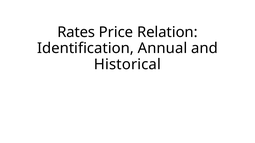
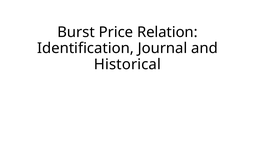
Rates: Rates -> Burst
Annual: Annual -> Journal
